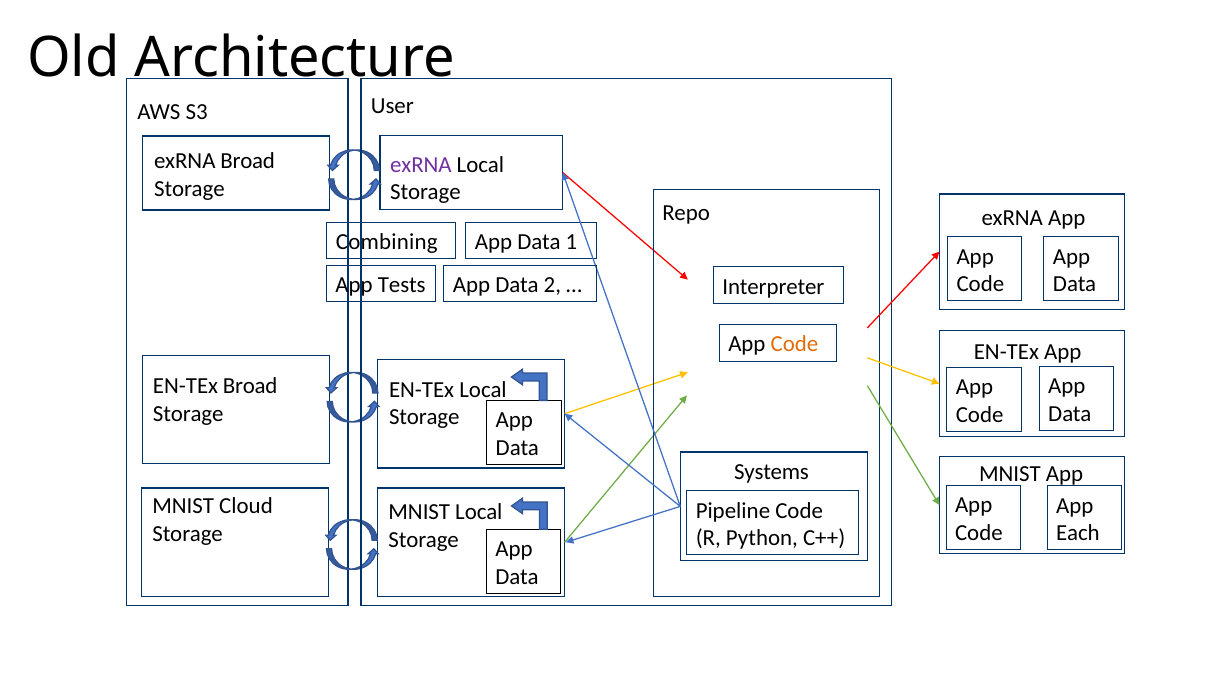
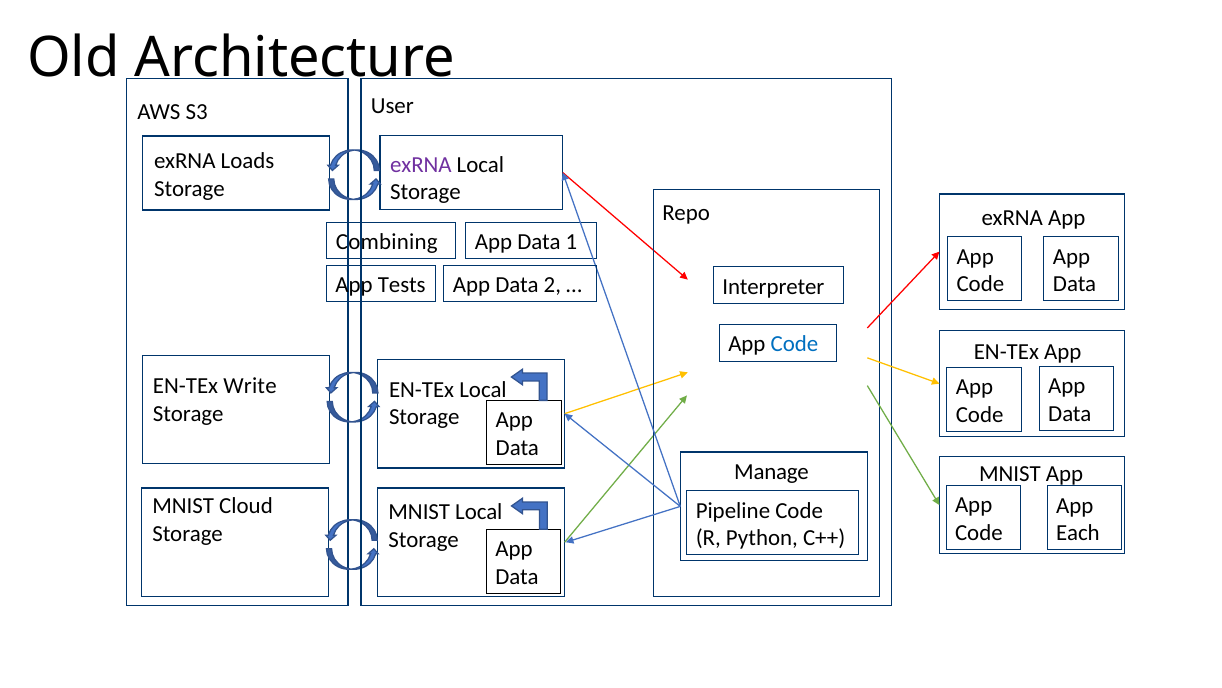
exRNA Broad: Broad -> Loads
Code at (795, 344) colour: orange -> blue
EN-TEx Broad: Broad -> Write
Systems: Systems -> Manage
